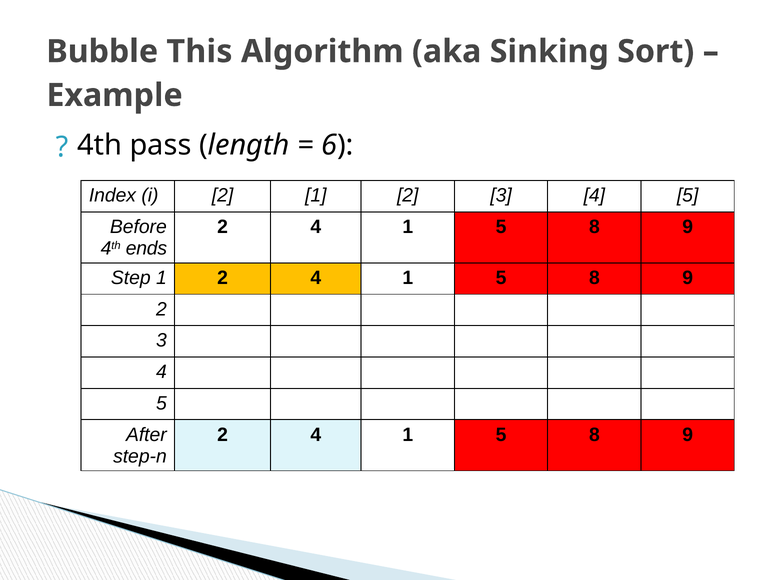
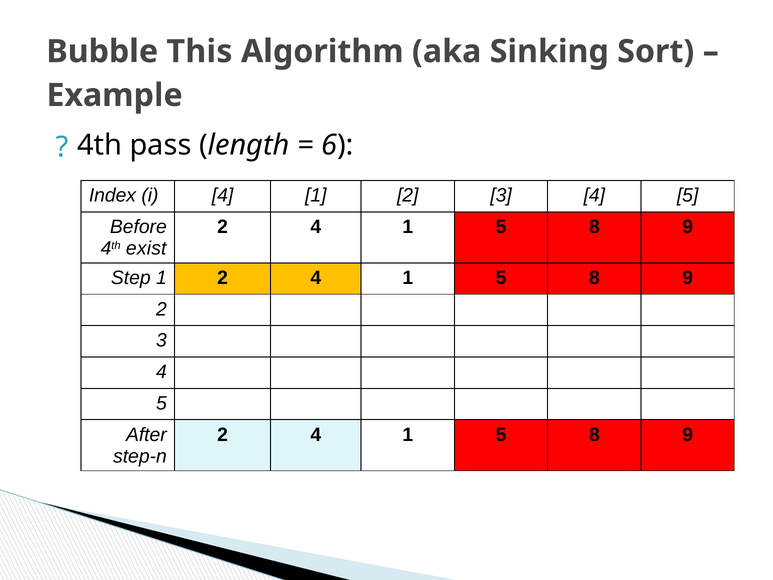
i 2: 2 -> 4
ends: ends -> exist
